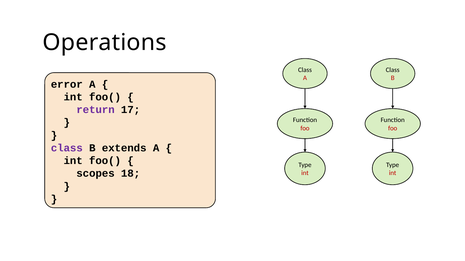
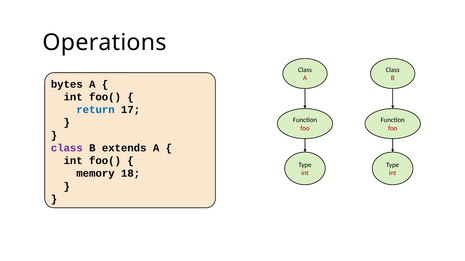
error: error -> bytes
return colour: purple -> blue
scopes: scopes -> memory
